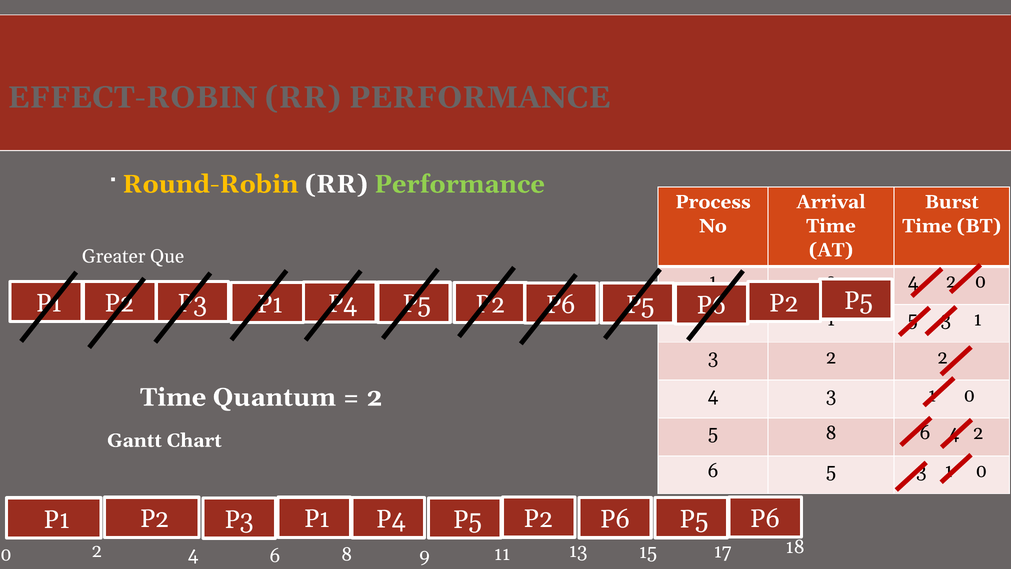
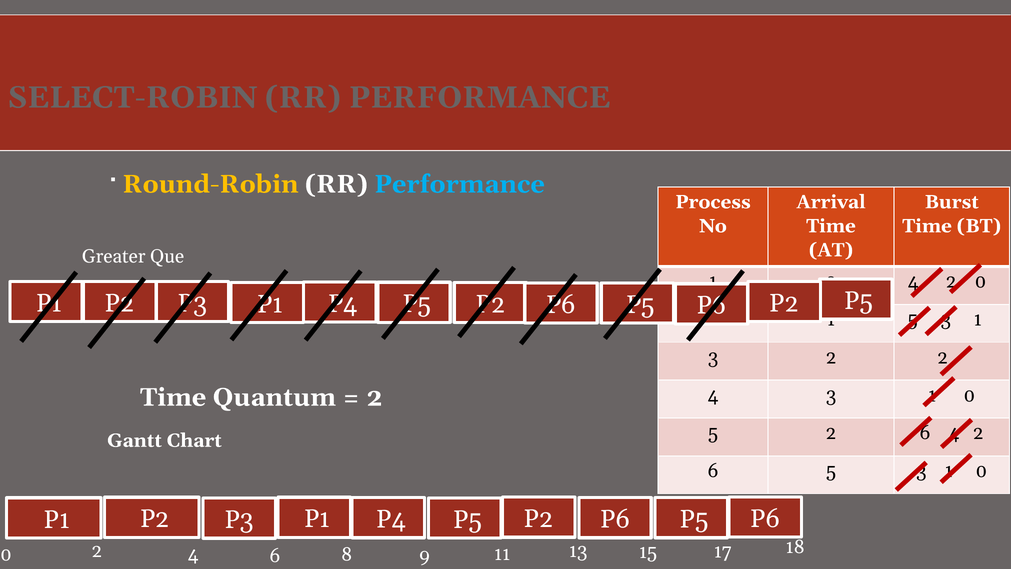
EFFECT-ROBIN: EFFECT-ROBIN -> SELECT-ROBIN
Performance at (460, 184) colour: light green -> light blue
5 8: 8 -> 2
